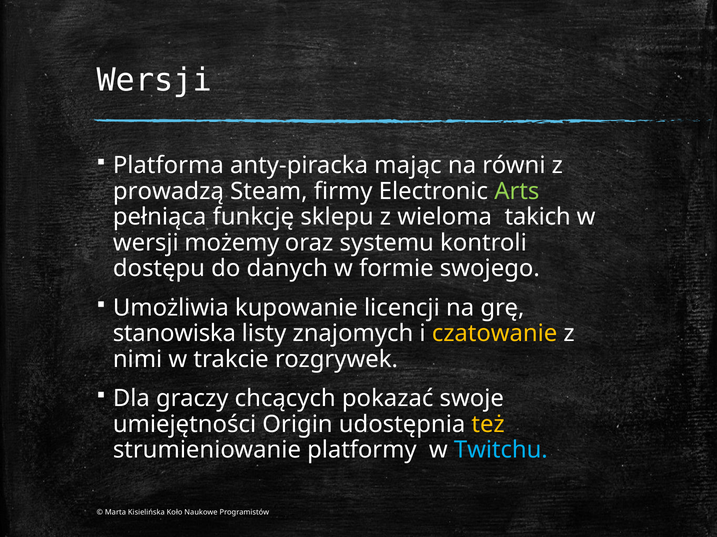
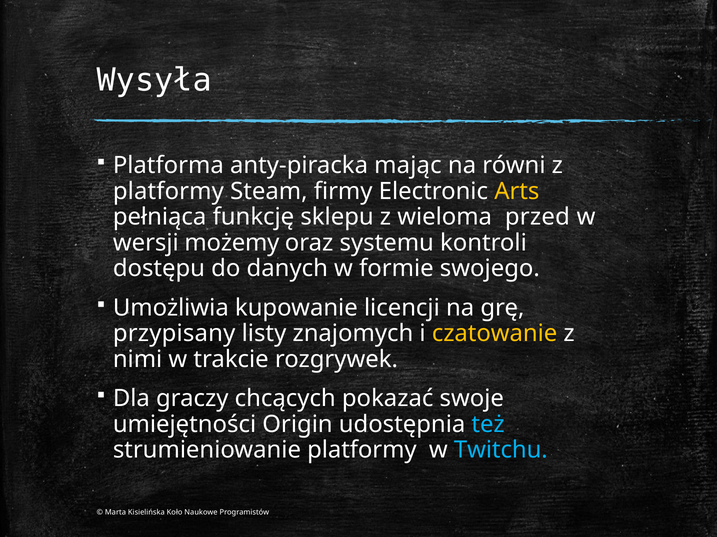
Wersji at (154, 81): Wersji -> Wysyła
prowadzą at (168, 192): prowadzą -> platformy
Arts colour: light green -> yellow
takich: takich -> przed
stanowiska: stanowiska -> przypisany
też colour: yellow -> light blue
